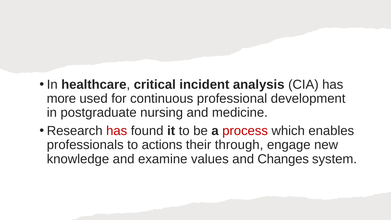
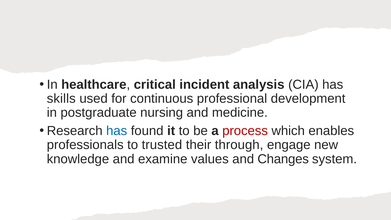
more: more -> skills
has at (117, 131) colour: red -> blue
actions: actions -> trusted
